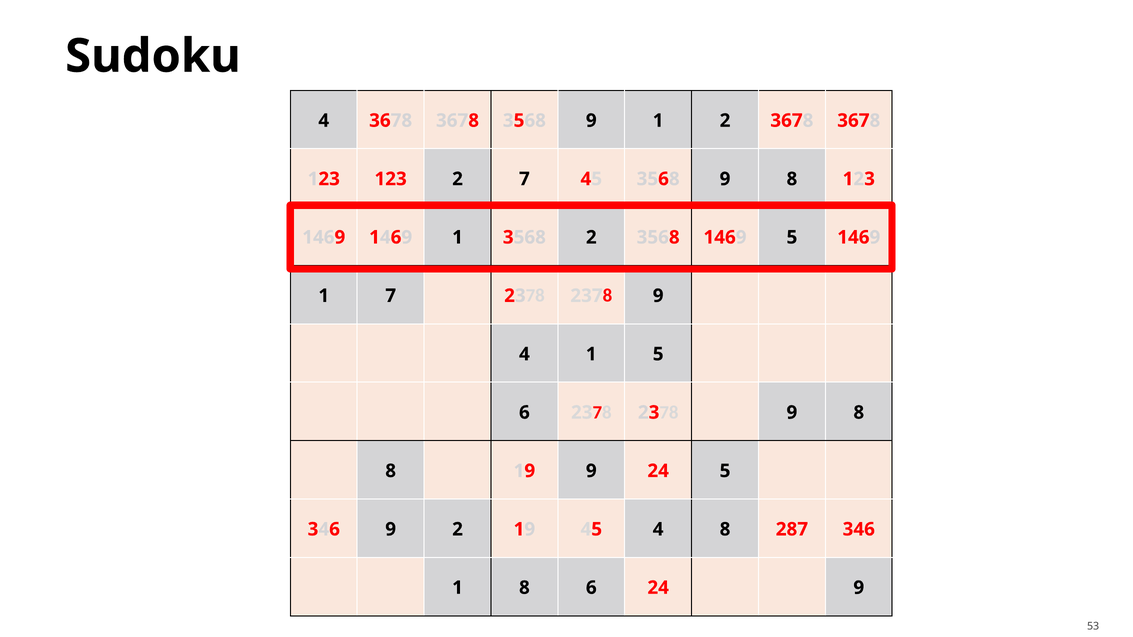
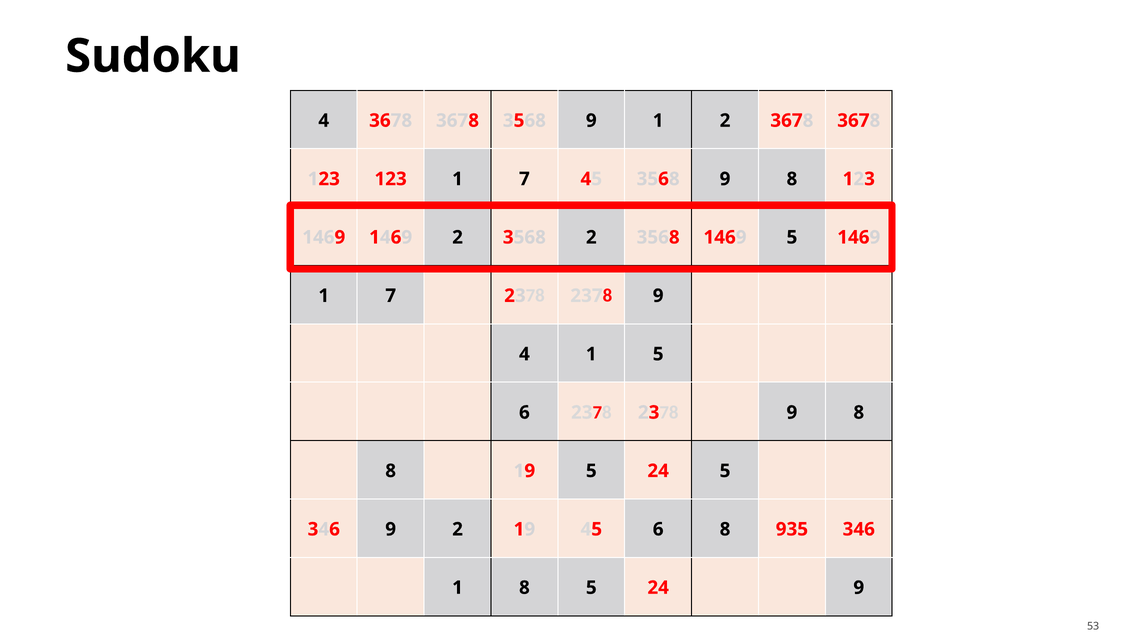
123 2: 2 -> 1
1469 1469 1: 1 -> 2
19 9: 9 -> 5
45 4: 4 -> 6
287: 287 -> 935
8 6: 6 -> 5
